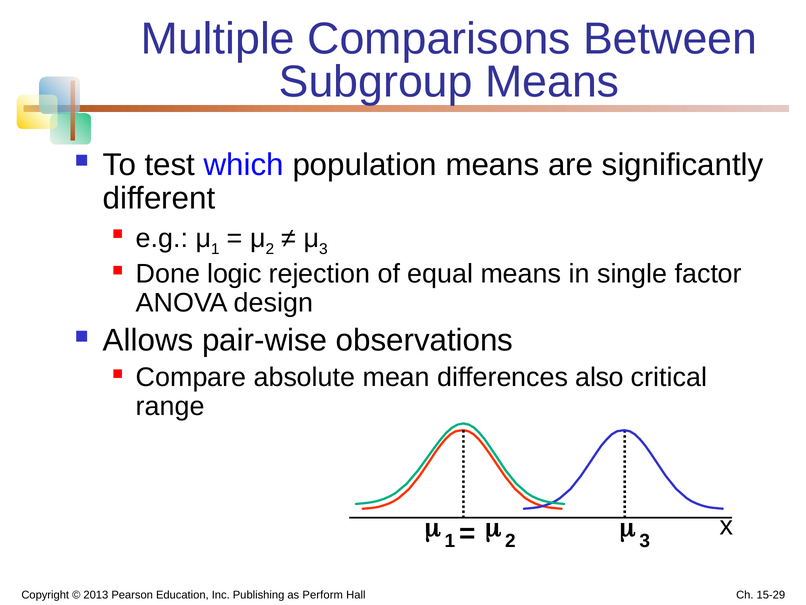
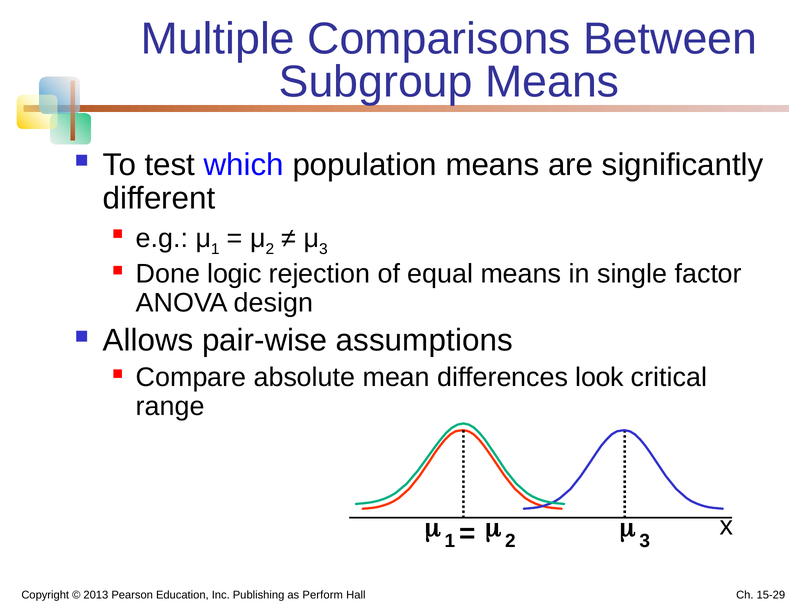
observations: observations -> assumptions
also: also -> look
